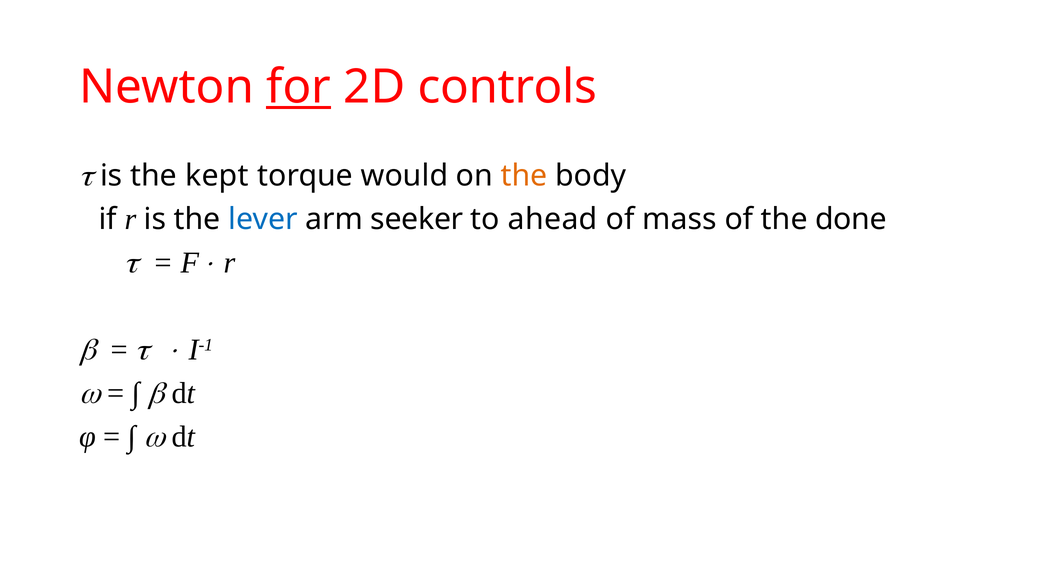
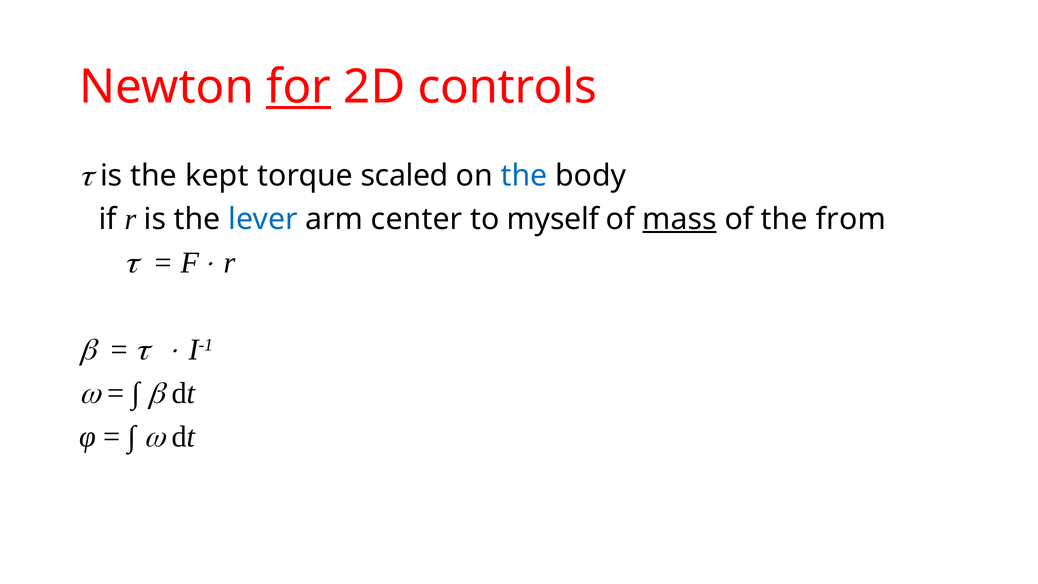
would: would -> scaled
the at (524, 175) colour: orange -> blue
seeker: seeker -> center
ahead: ahead -> myself
mass underline: none -> present
done: done -> from
